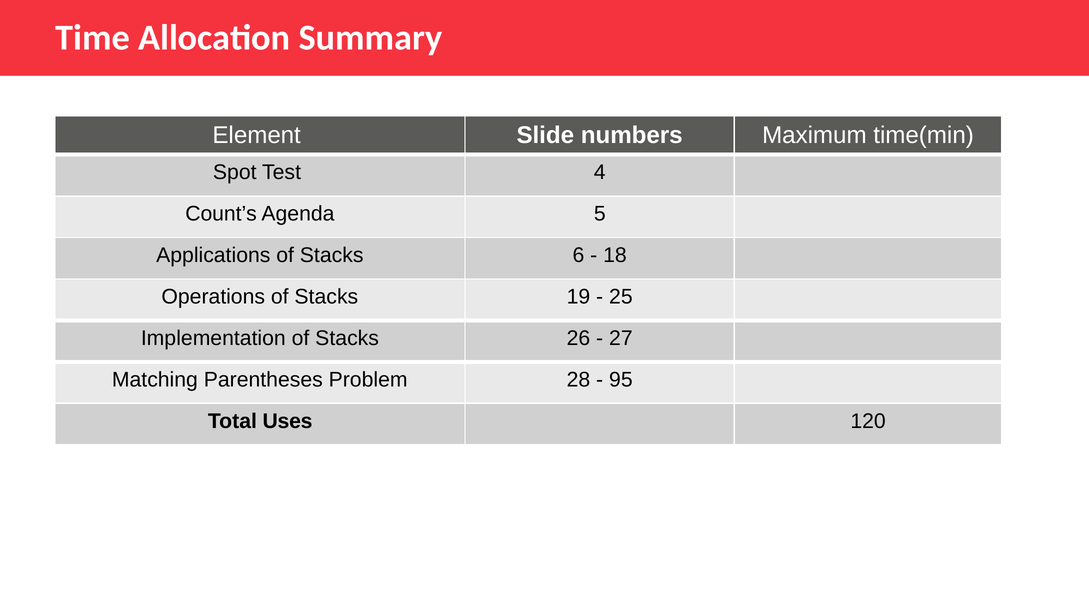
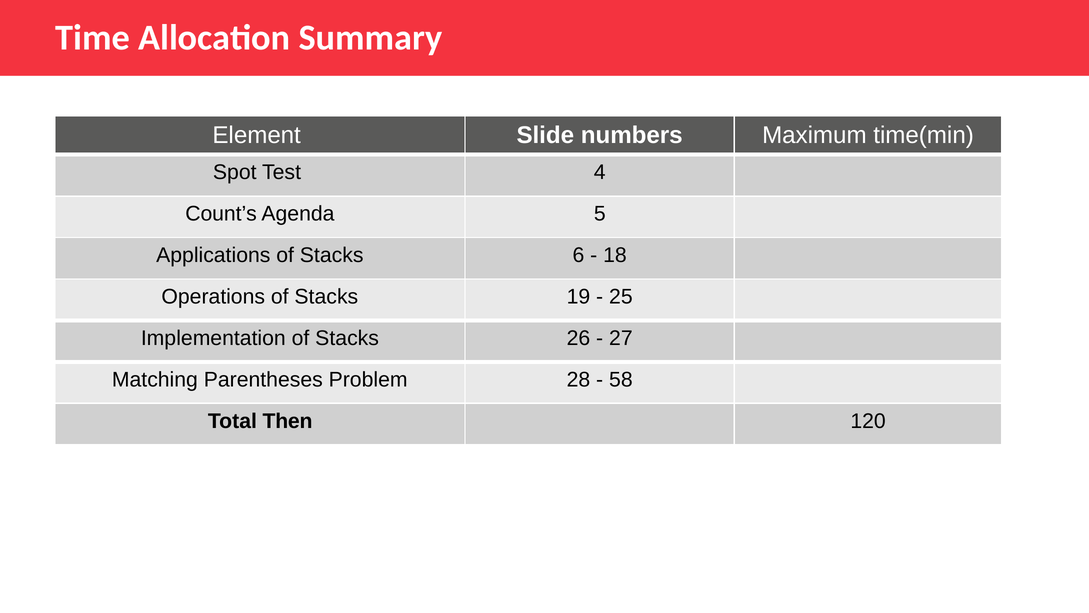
95: 95 -> 58
Uses: Uses -> Then
